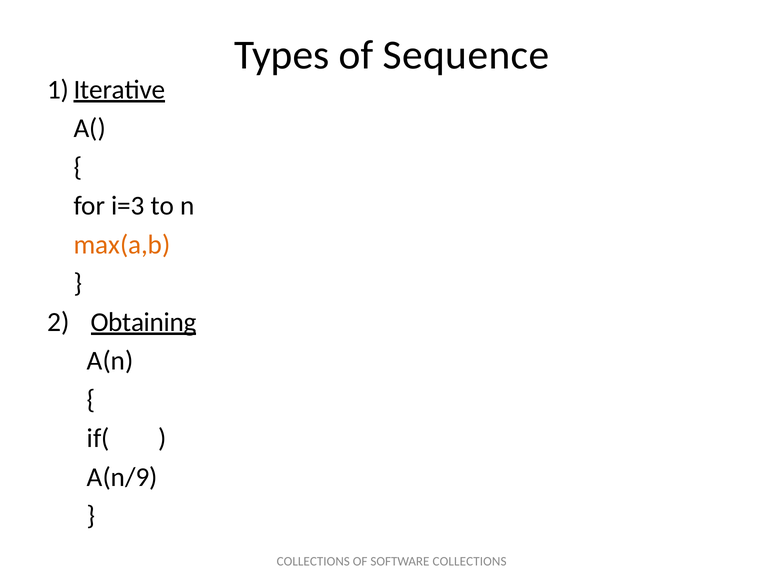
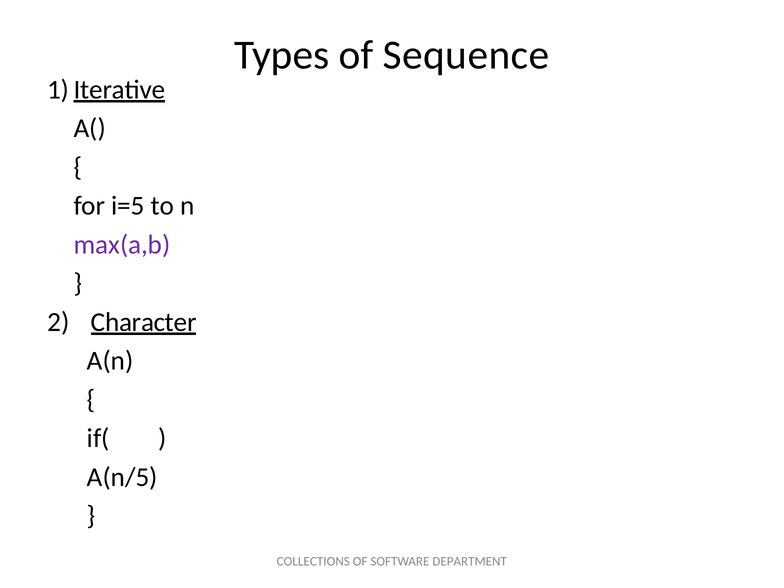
i=3: i=3 -> i=5
max(a,b colour: orange -> purple
Obtaining: Obtaining -> Character
A(n/9: A(n/9 -> A(n/5
SOFTWARE COLLECTIONS: COLLECTIONS -> DEPARTMENT
